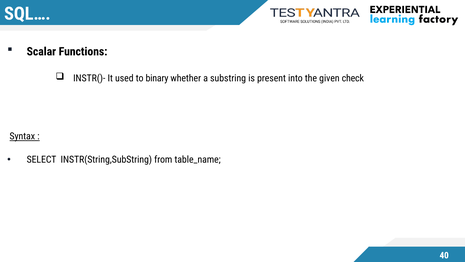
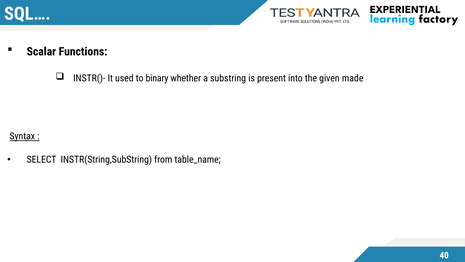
check: check -> made
